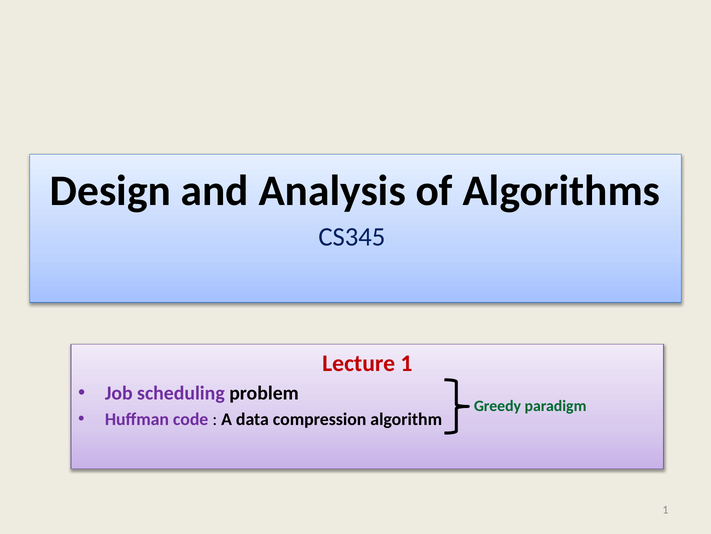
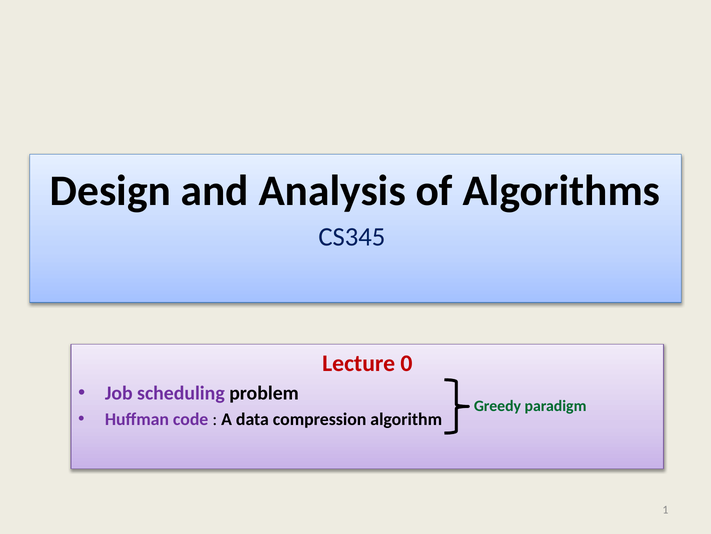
Lecture 1: 1 -> 0
